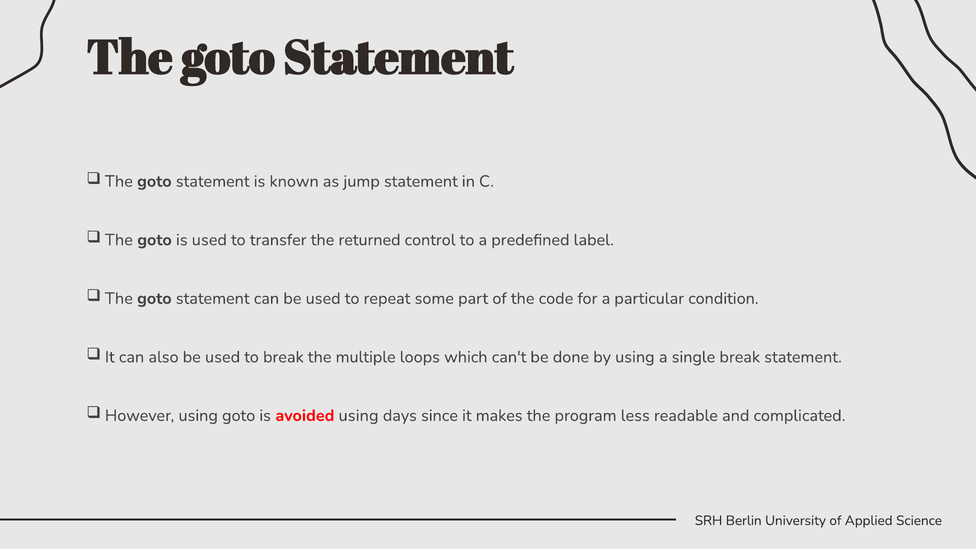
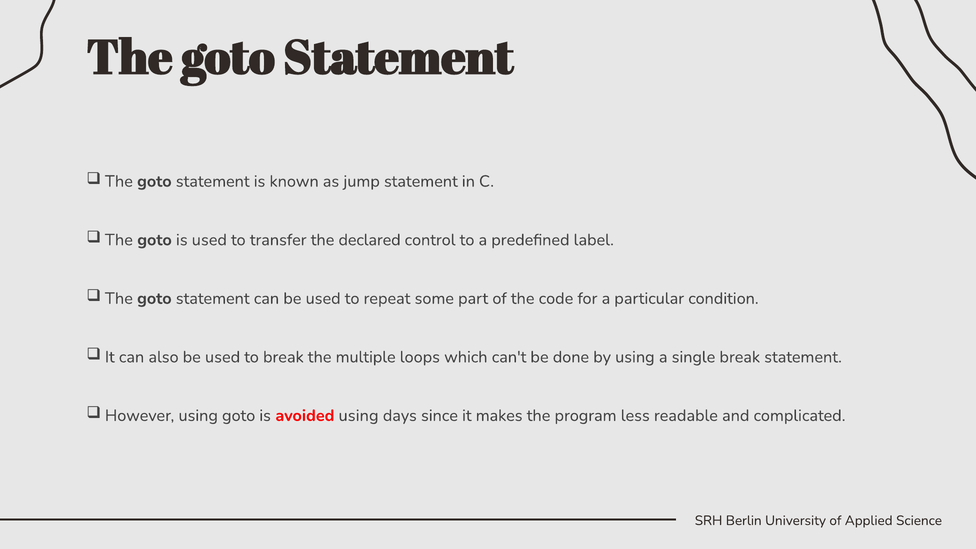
returned: returned -> declared
